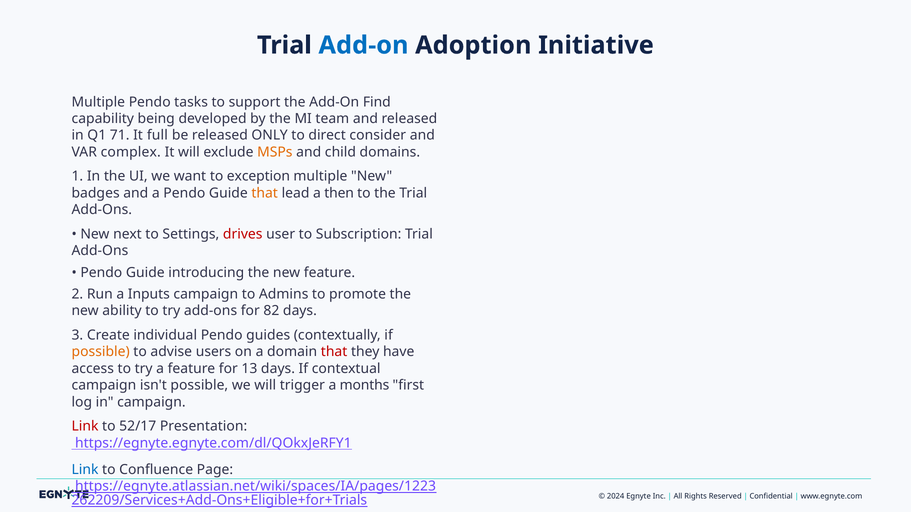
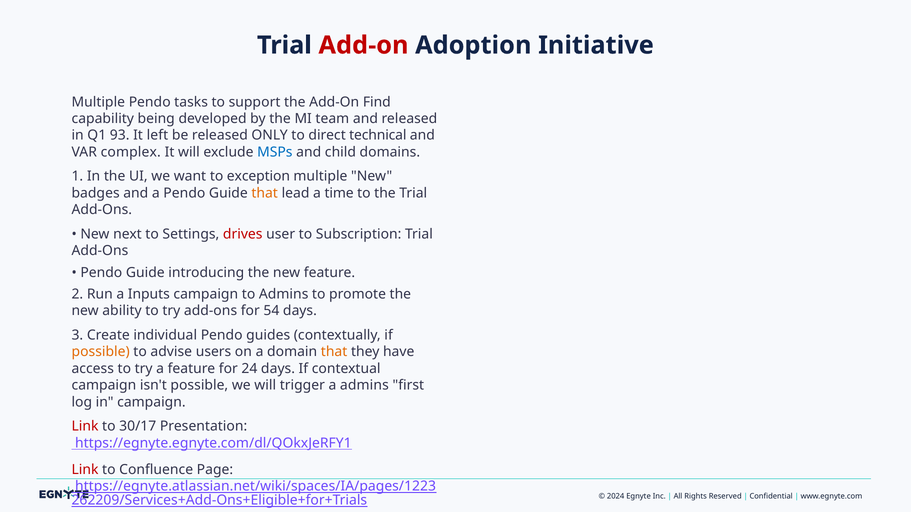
Add-on at (363, 45) colour: blue -> red
71: 71 -> 93
full: full -> left
consider: consider -> technical
MSPs colour: orange -> blue
then: then -> time
82: 82 -> 54
that at (334, 352) colour: red -> orange
13: 13 -> 24
a months: months -> admins
52/17: 52/17 -> 30/17
Link at (85, 470) colour: blue -> red
